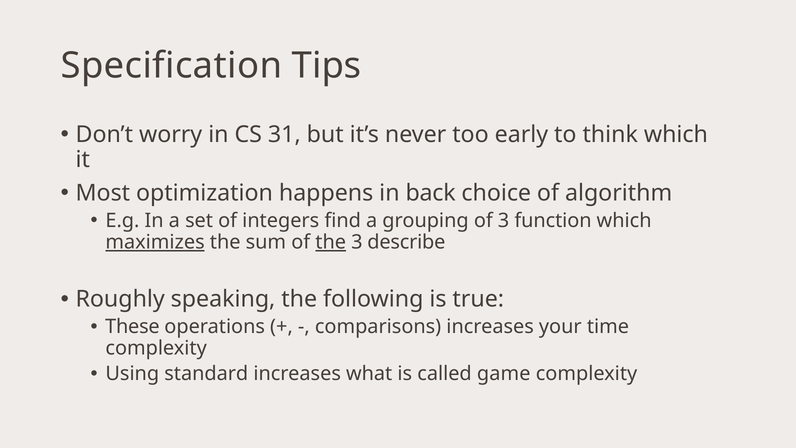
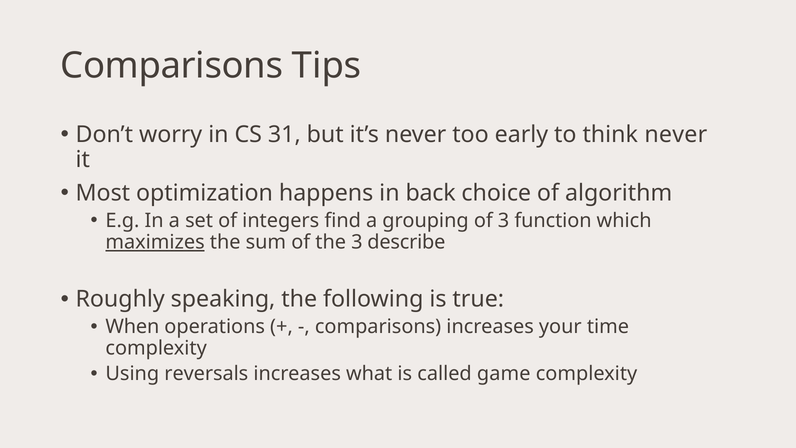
Specification at (171, 66): Specification -> Comparisons
think which: which -> never
the at (331, 242) underline: present -> none
These: These -> When
standard: standard -> reversals
